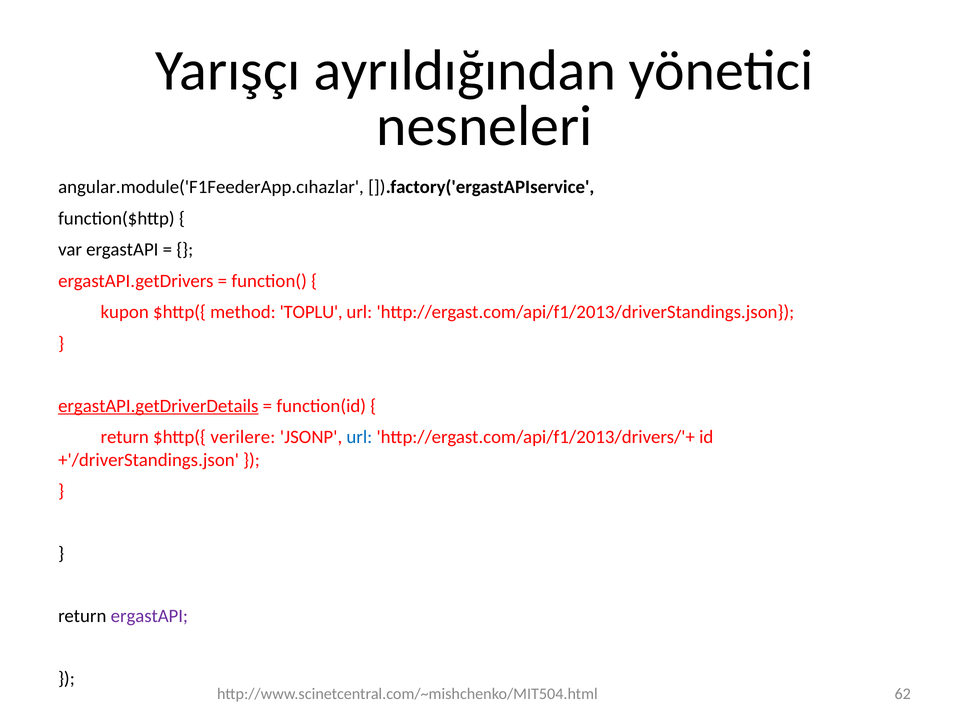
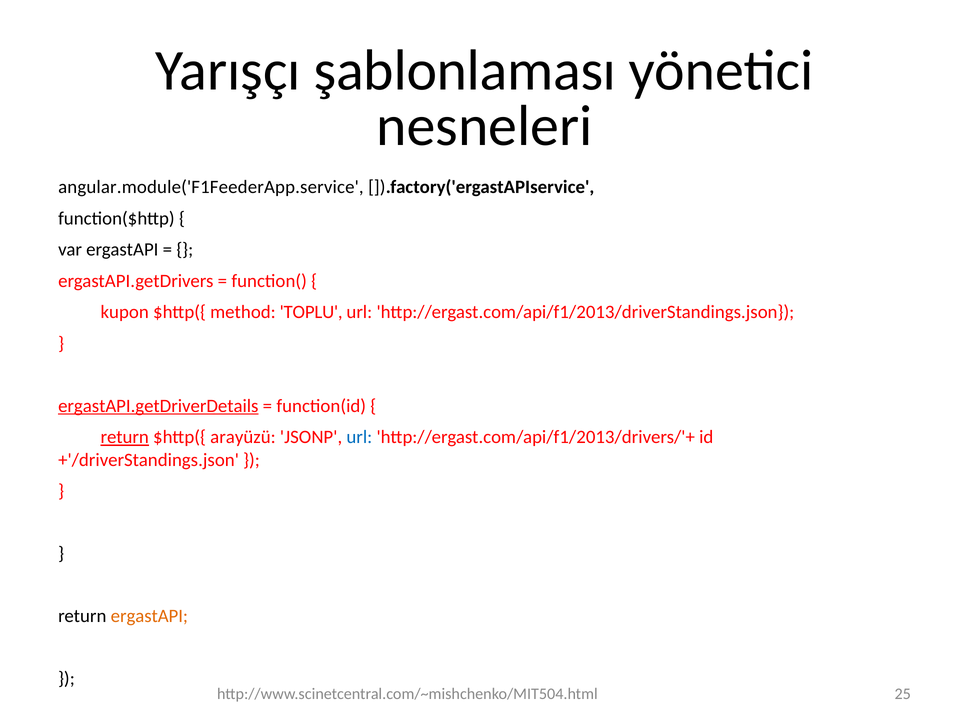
ayrıldığından: ayrıldığından -> şablonlaması
angular.module('F1FeederApp.cıhazlar: angular.module('F1FeederApp.cıhazlar -> angular.module('F1FeederApp.service
return at (125, 437) underline: none -> present
verilere: verilere -> arayüzü
ergastAPI at (149, 616) colour: purple -> orange
62: 62 -> 25
